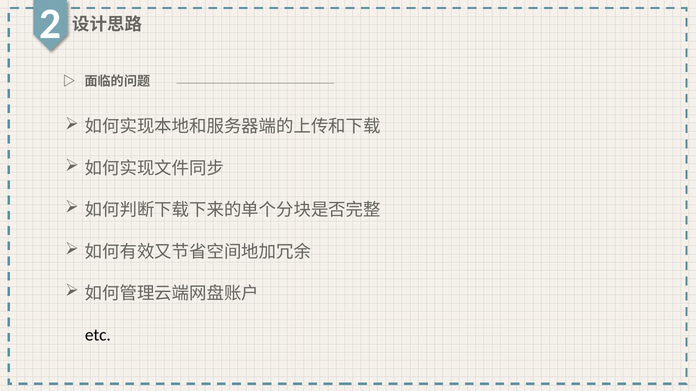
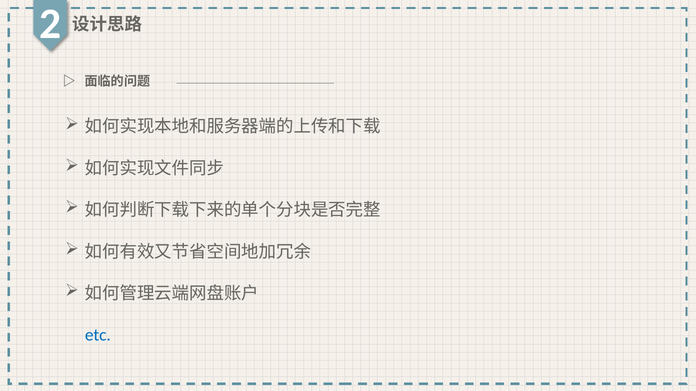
etc colour: black -> blue
